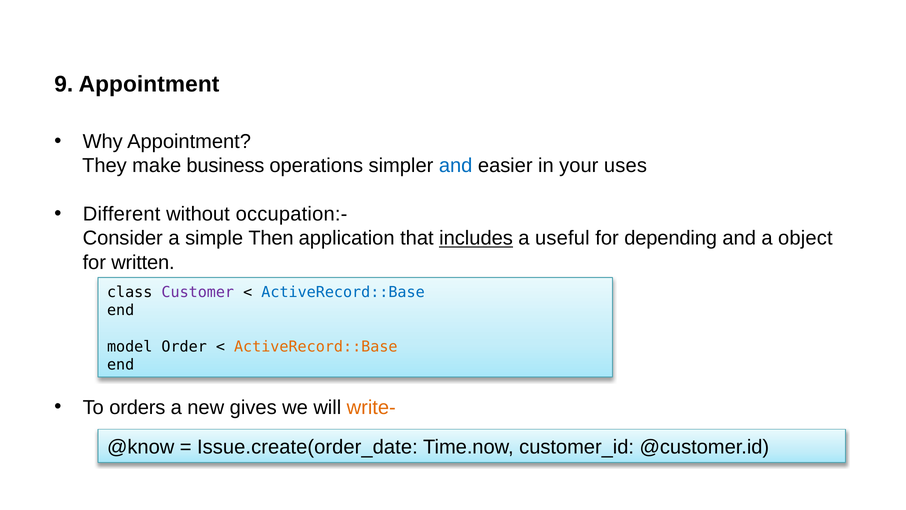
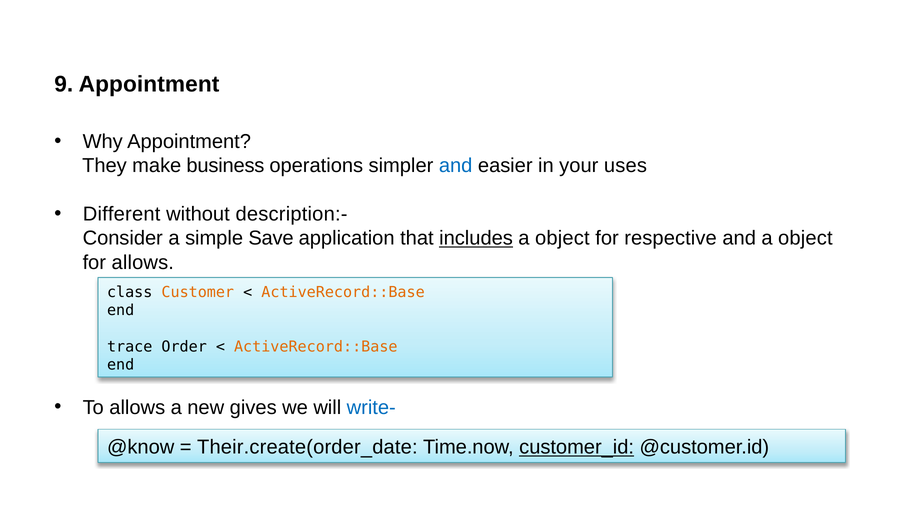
occupation:-: occupation:- -> description:-
Then: Then -> Save
useful at (562, 238): useful -> object
depending: depending -> respective
for written: written -> allows
Customer colour: purple -> orange
ActiveRecord::Base at (343, 292) colour: blue -> orange
model: model -> trace
To orders: orders -> allows
write- colour: orange -> blue
Issue.create(order_date: Issue.create(order_date -> Their.create(order_date
customer_id underline: none -> present
